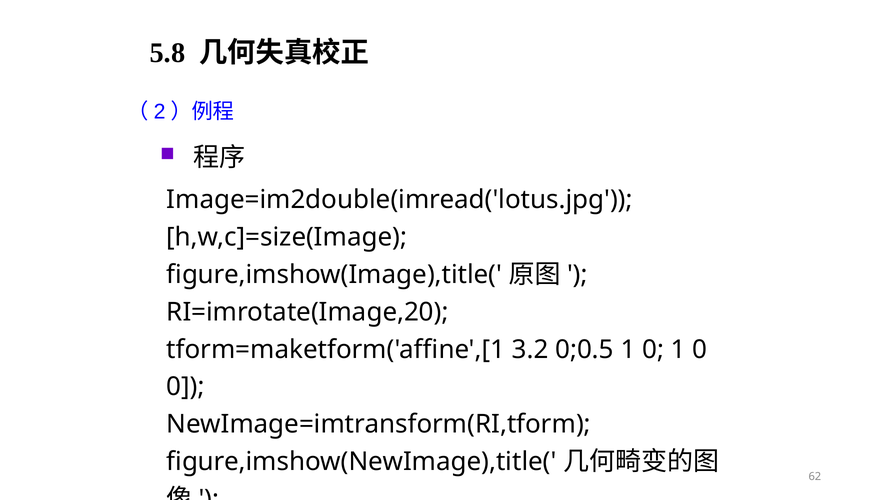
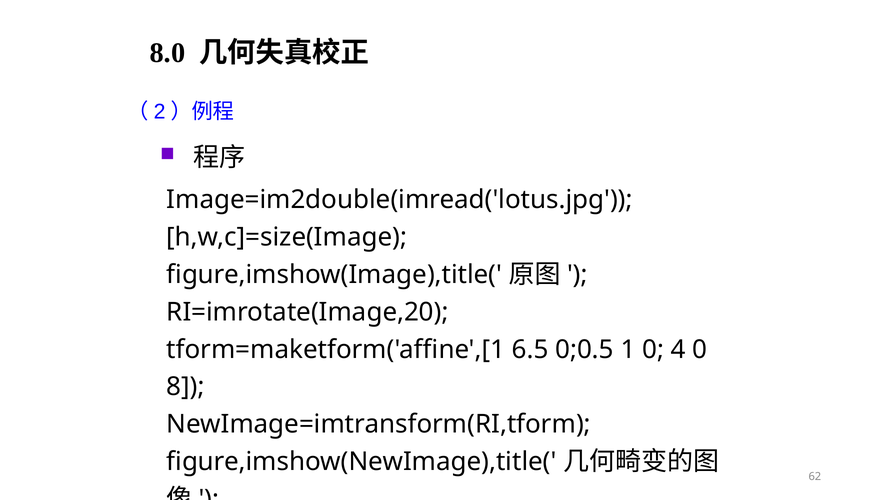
5.8: 5.8 -> 8.0
3.2: 3.2 -> 6.5
0 1: 1 -> 4
0 at (186, 387): 0 -> 8
